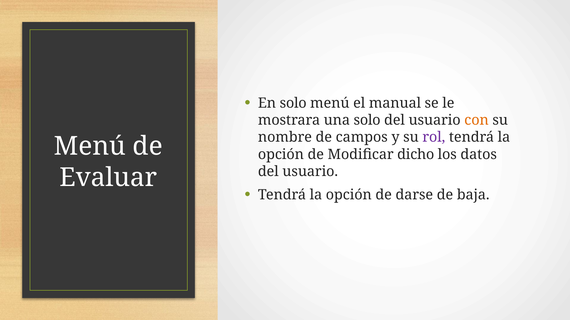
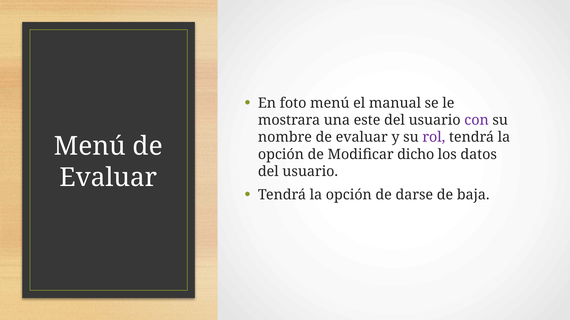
En solo: solo -> foto
una solo: solo -> este
con colour: orange -> purple
nombre de campos: campos -> evaluar
